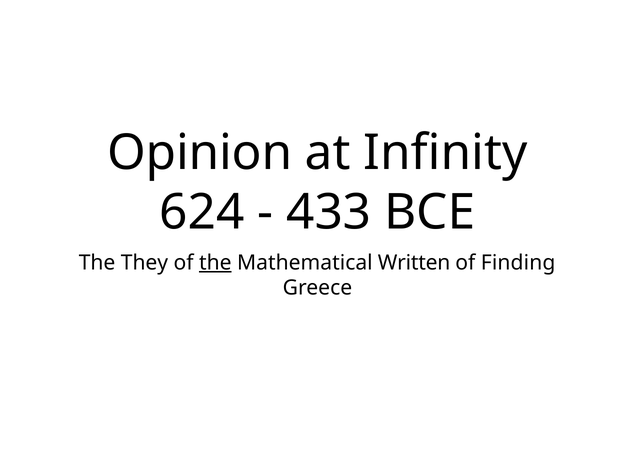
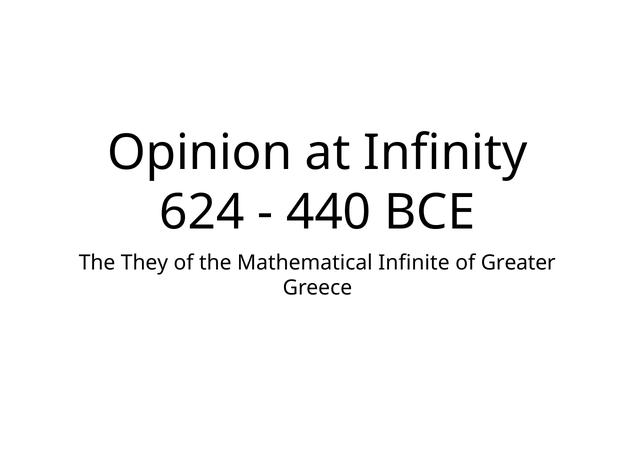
433: 433 -> 440
the at (215, 263) underline: present -> none
Written: Written -> Infinite
Finding: Finding -> Greater
